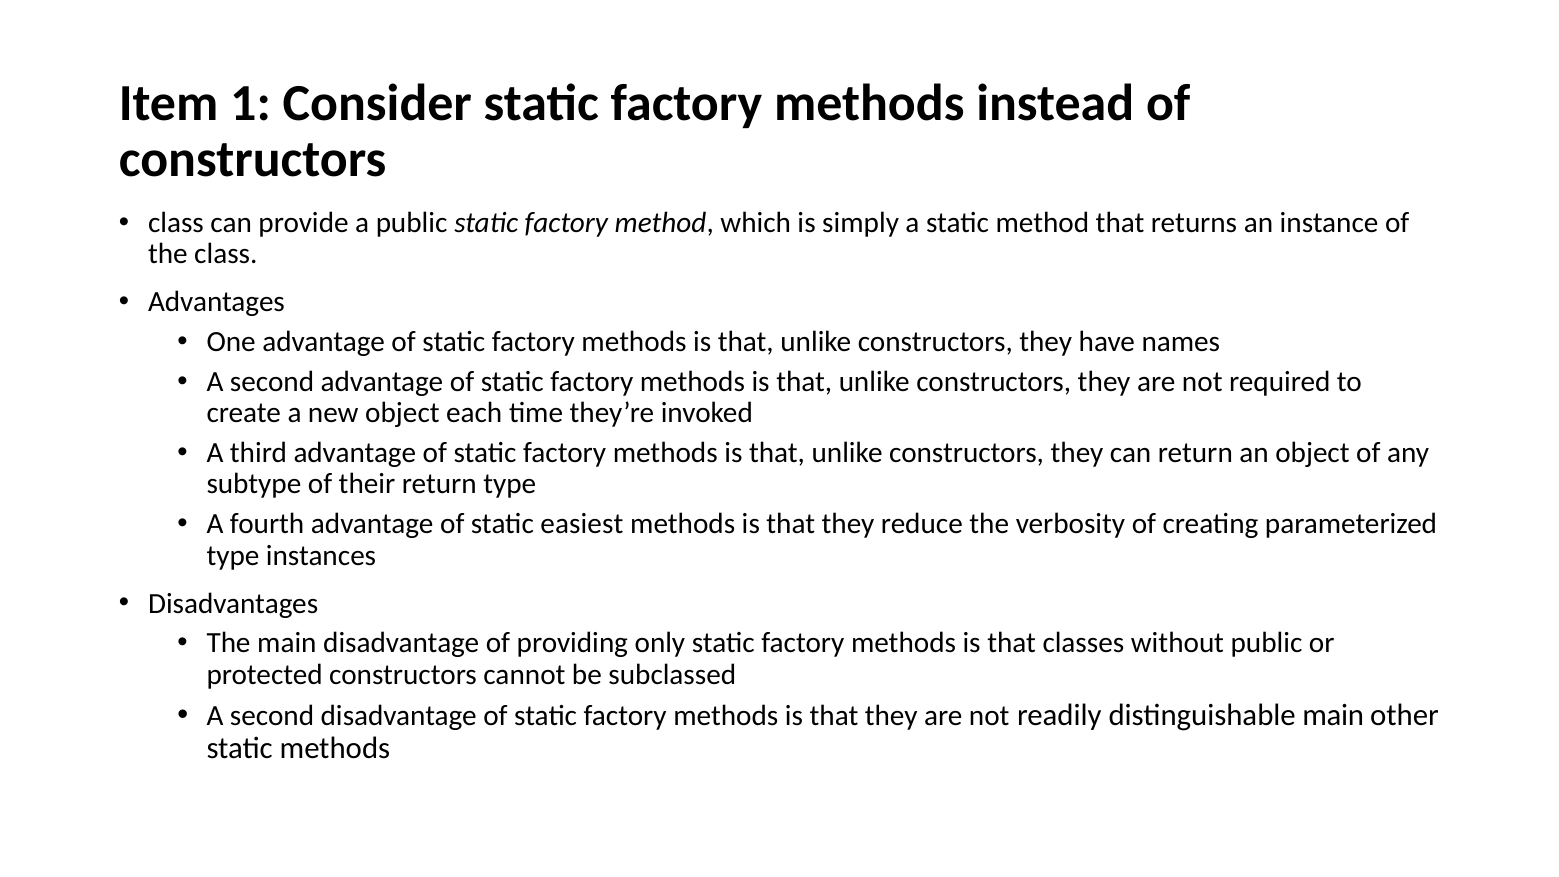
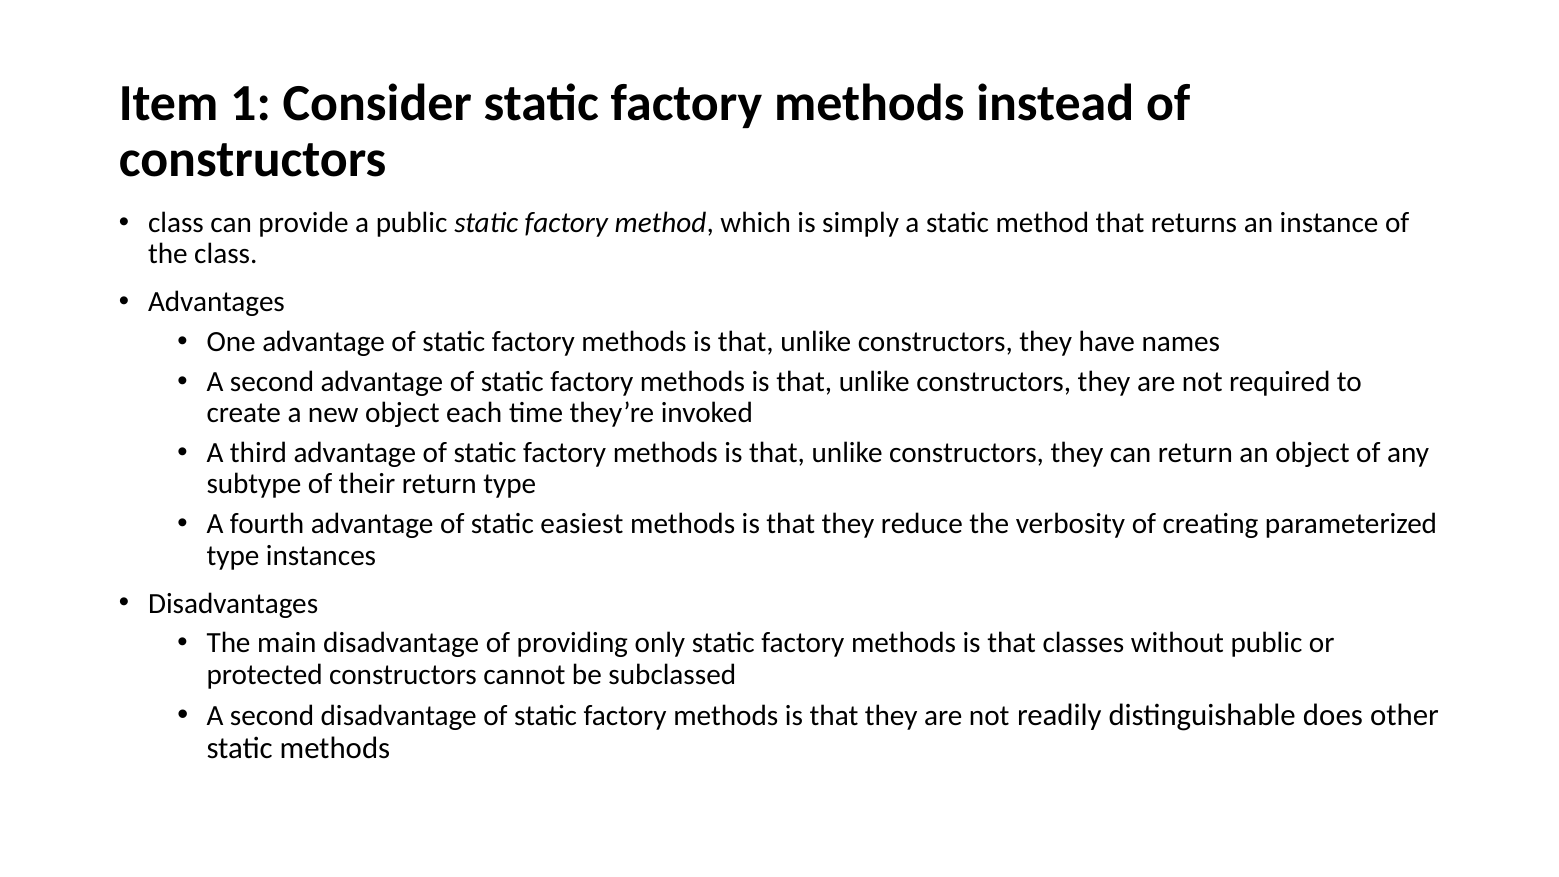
distinguishable main: main -> does
